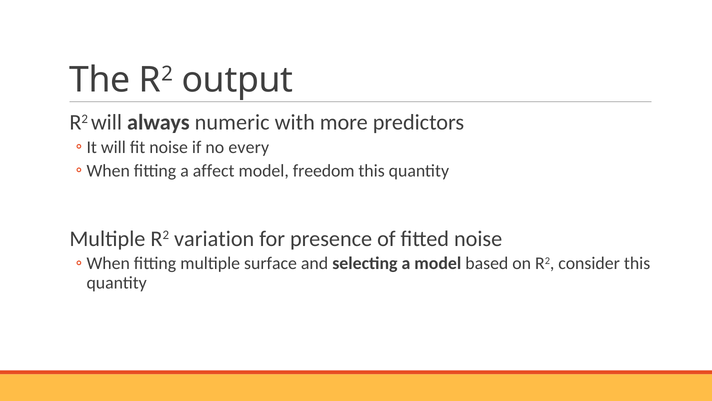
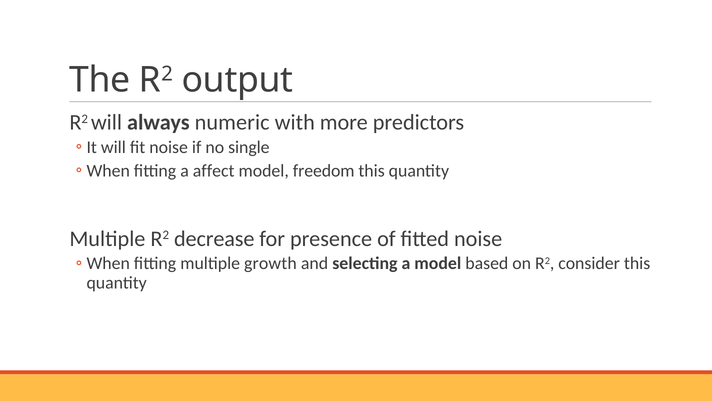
every: every -> single
variation: variation -> decrease
surface: surface -> growth
